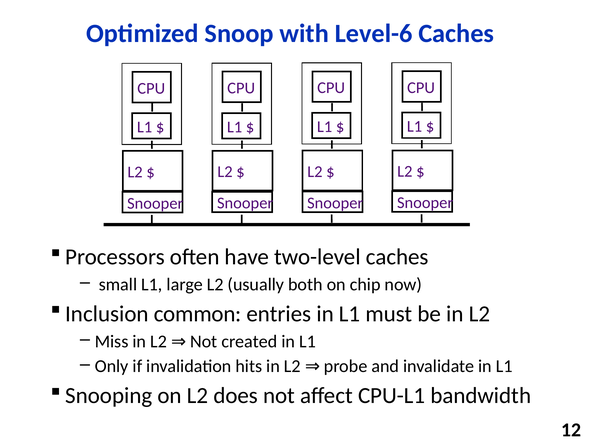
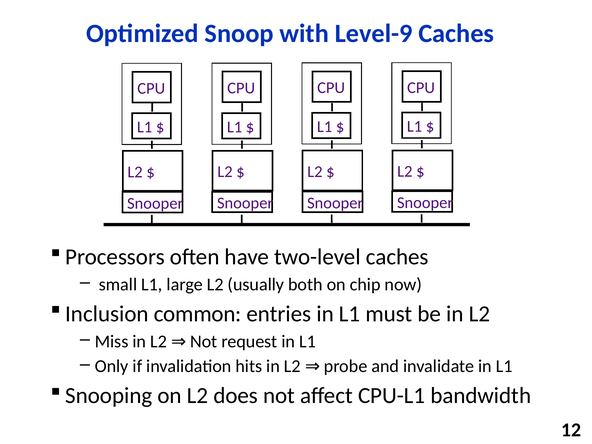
Level-6: Level-6 -> Level-9
created: created -> request
